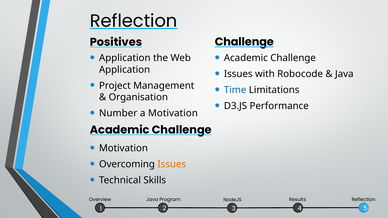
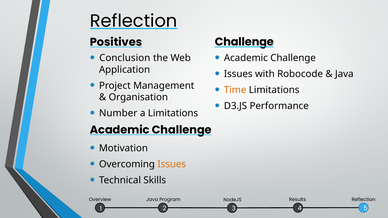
Application at (125, 58): Application -> Conclusion
Time colour: blue -> orange
a Motivation: Motivation -> Limitations
